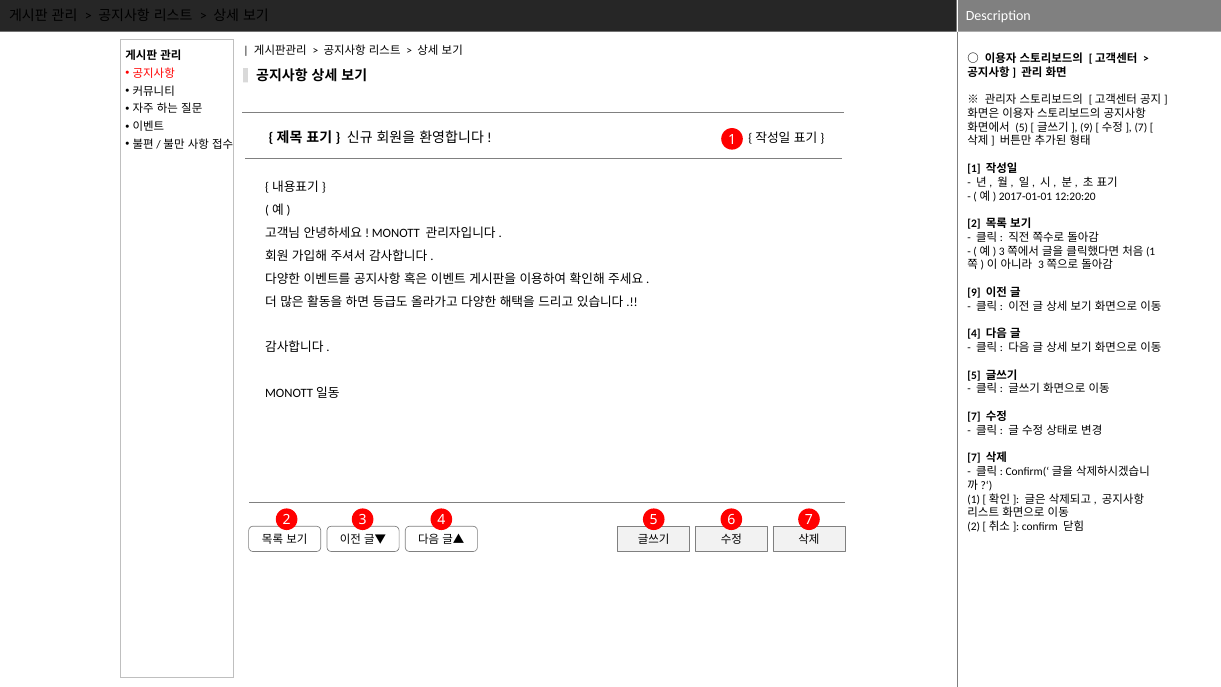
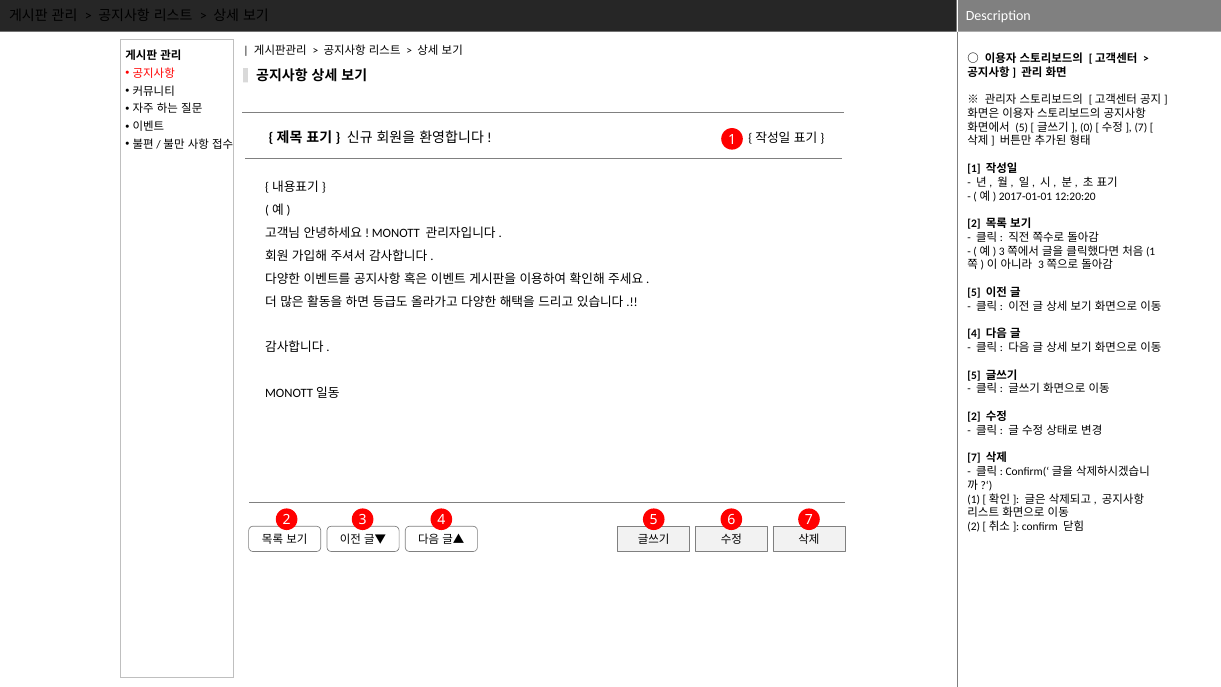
9 at (1087, 127): 9 -> 0
9 at (974, 293): 9 -> 5
7 at (974, 417): 7 -> 2
